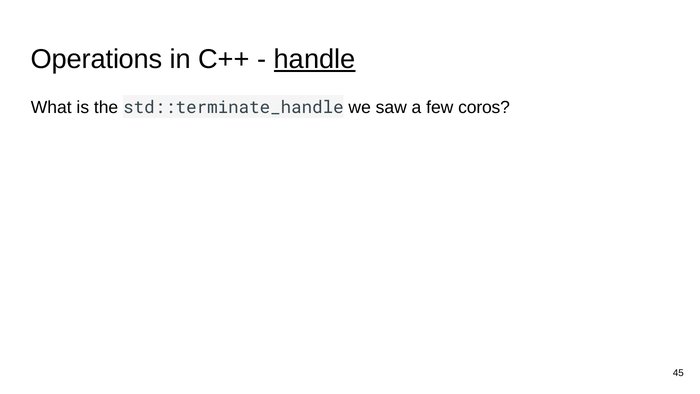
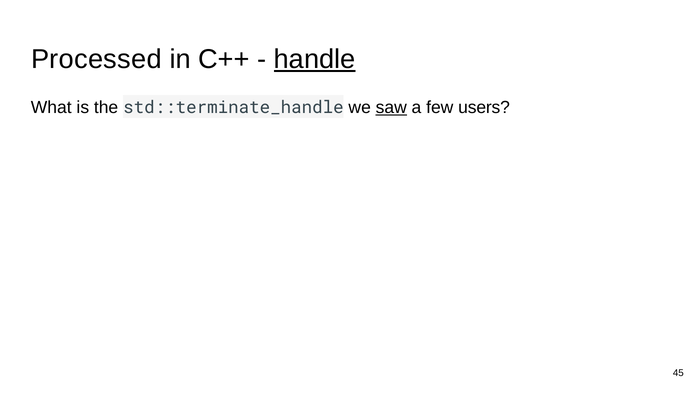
Operations: Operations -> Processed
saw underline: none -> present
coros: coros -> users
